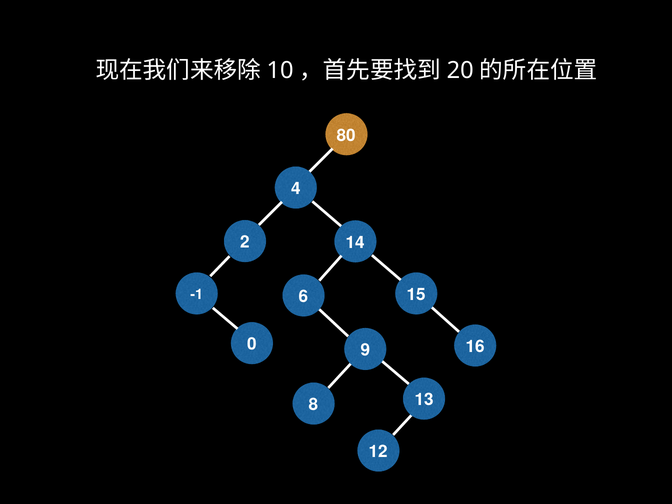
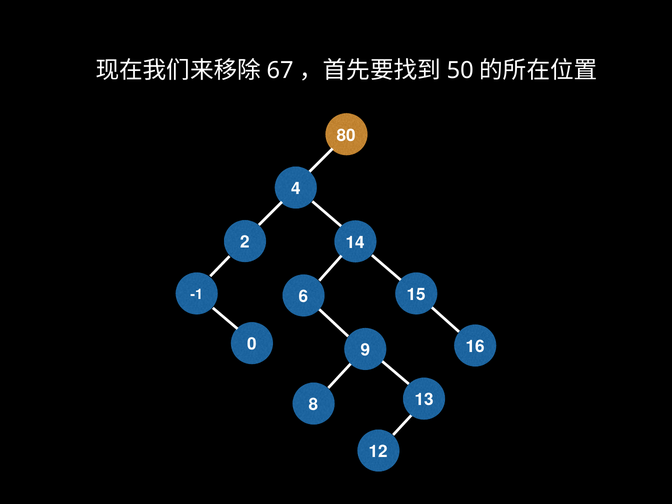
10: 10 -> 67
20: 20 -> 50
